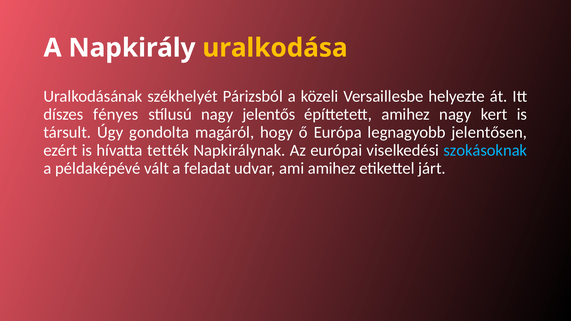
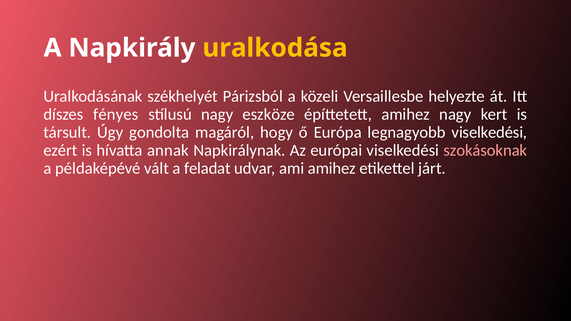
jelentős: jelentős -> eszköze
legnagyobb jelentősen: jelentősen -> viselkedési
tették: tették -> annak
szokásoknak colour: light blue -> pink
